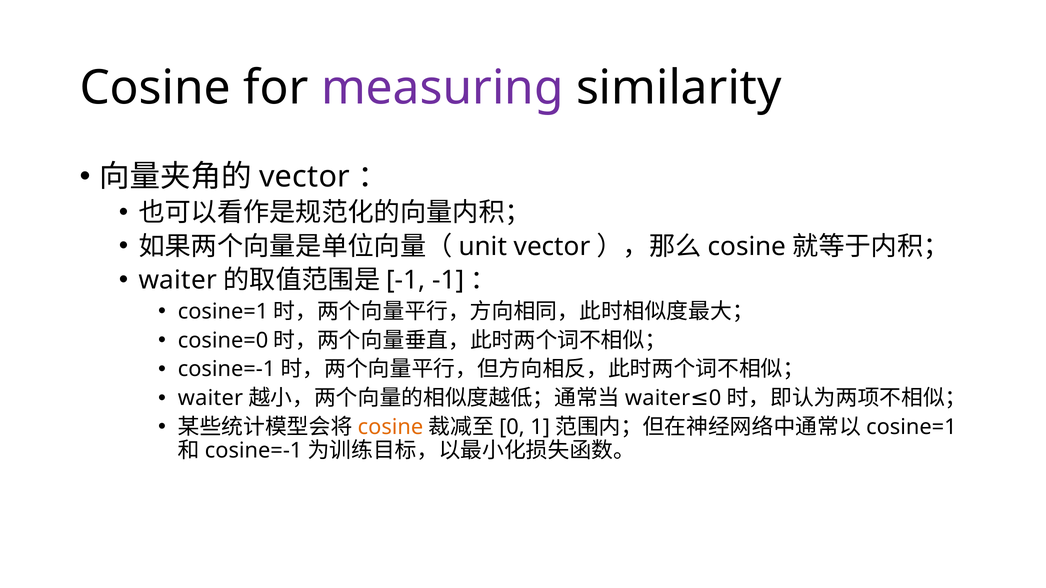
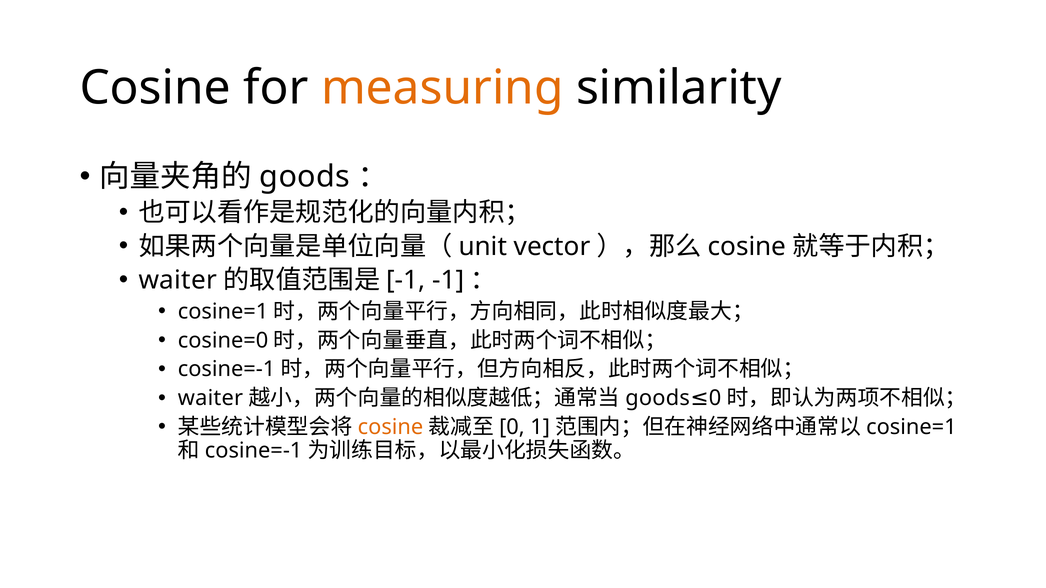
measuring colour: purple -> orange
vector at (305, 177): vector -> goods
waiter at (658, 398): waiter -> goods
